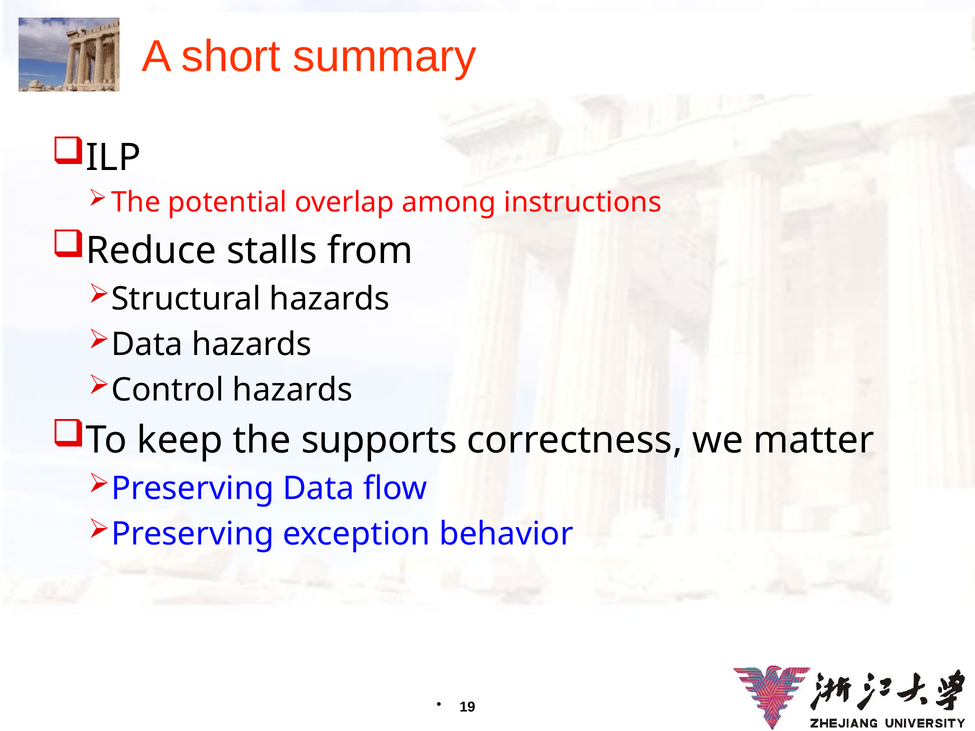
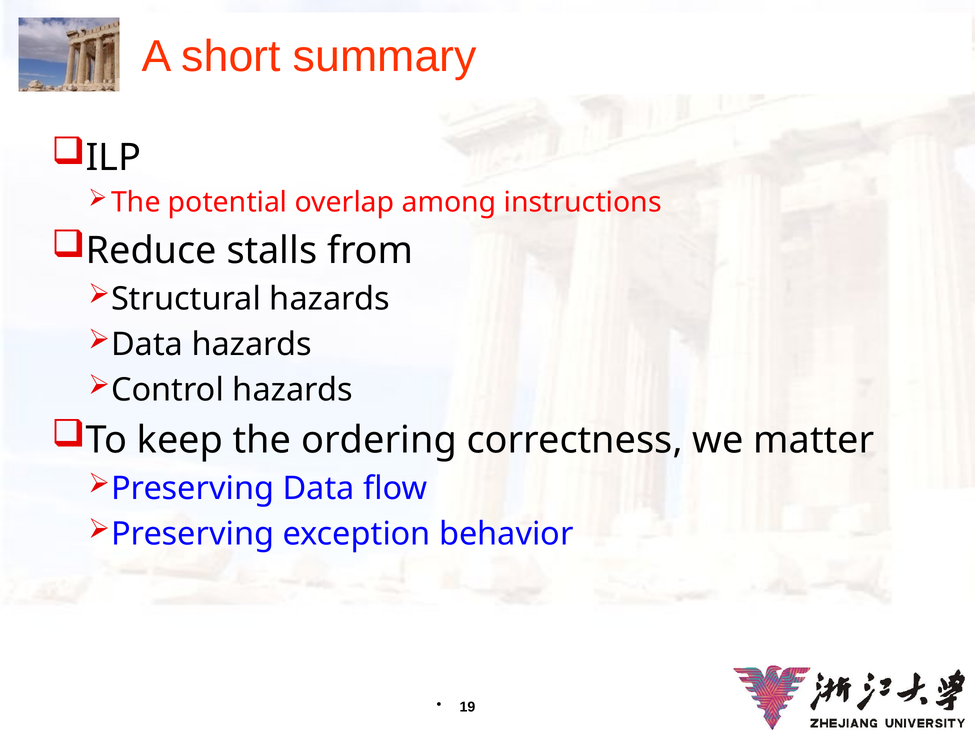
supports: supports -> ordering
